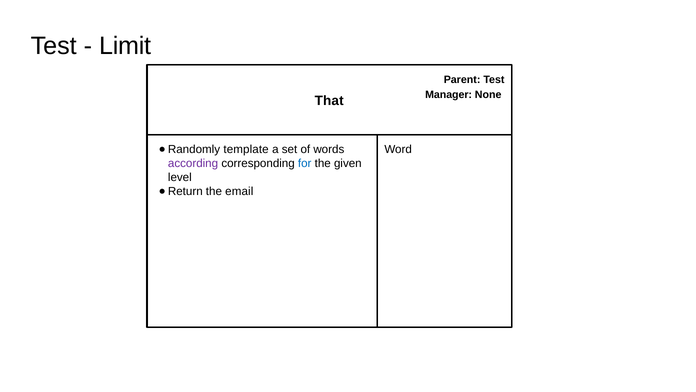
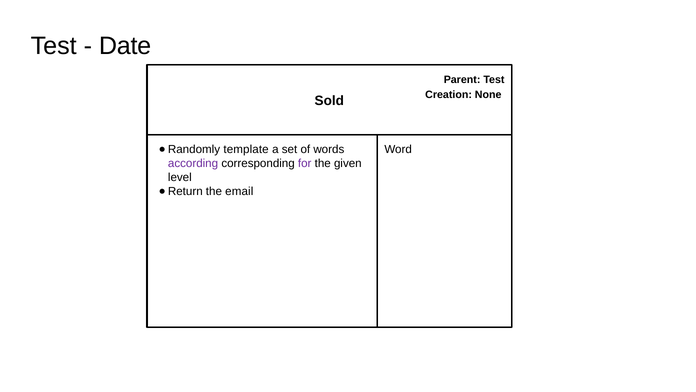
Limit: Limit -> Date
Manager: Manager -> Creation
That: That -> Sold
for colour: blue -> purple
